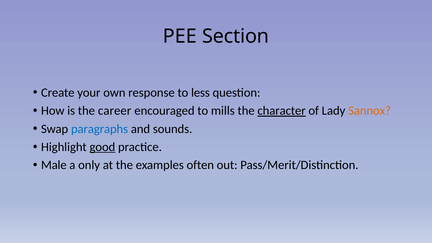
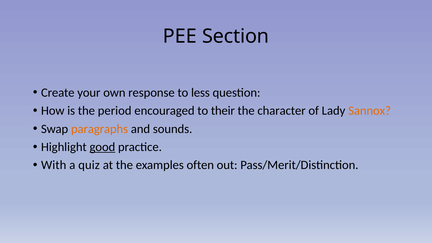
career: career -> period
mills: mills -> their
character underline: present -> none
paragraphs colour: blue -> orange
Male: Male -> With
only: only -> quiz
